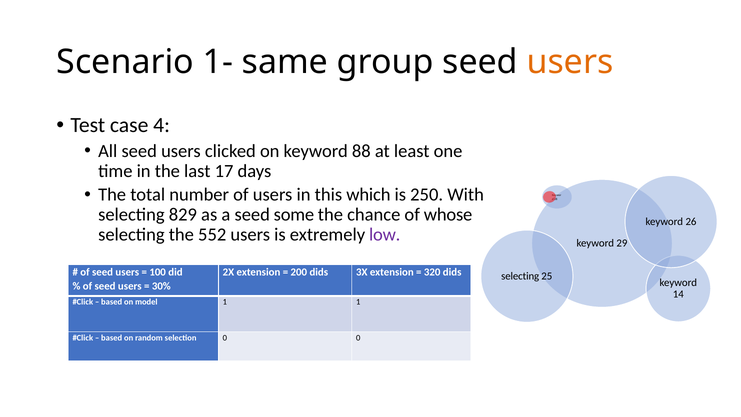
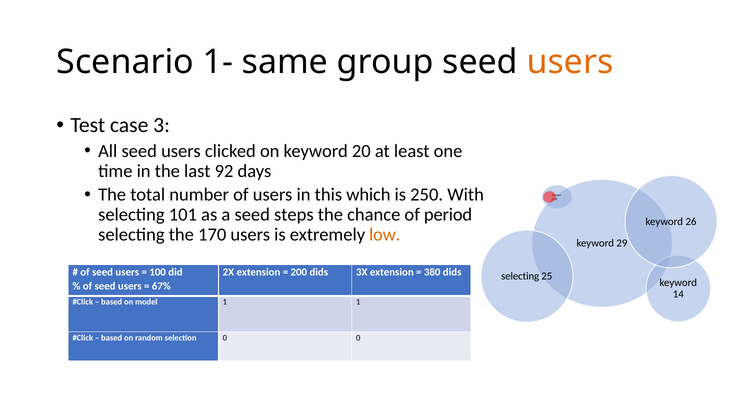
4: 4 -> 3
88: 88 -> 20
17: 17 -> 92
829: 829 -> 101
some: some -> steps
whose: whose -> period
552: 552 -> 170
low colour: purple -> orange
320: 320 -> 380
30%: 30% -> 67%
